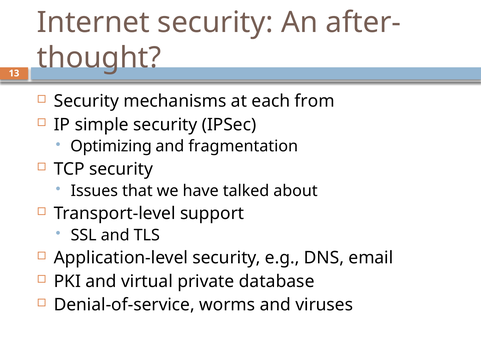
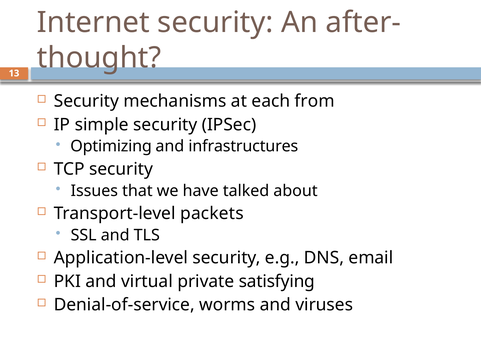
fragmentation: fragmentation -> infrastructures
support: support -> packets
database: database -> satisfying
